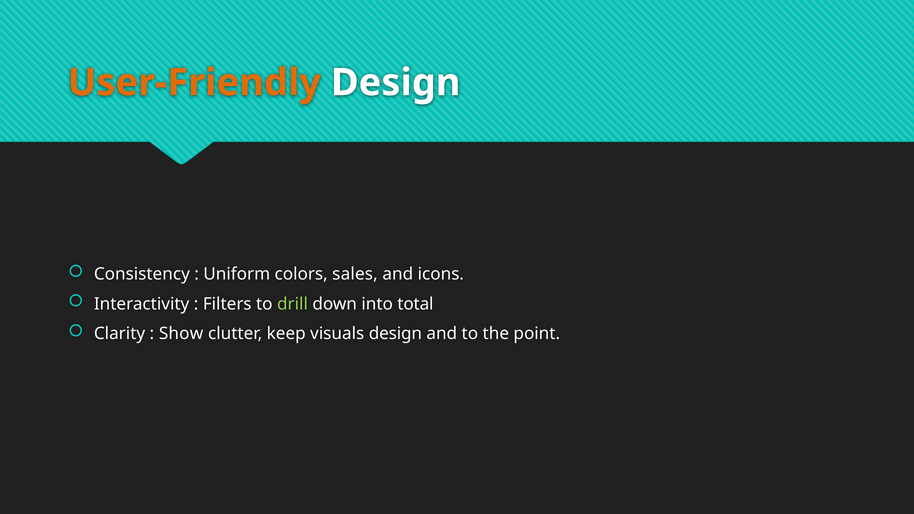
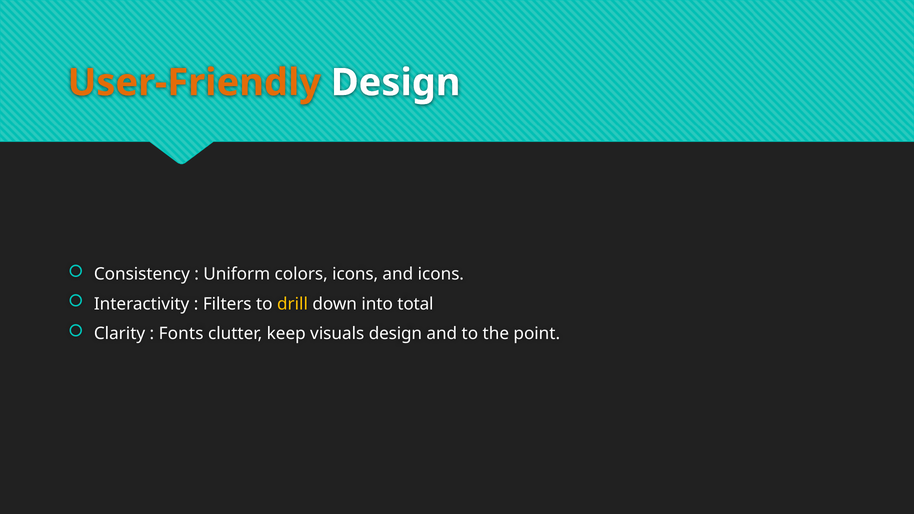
colors sales: sales -> icons
drill colour: light green -> yellow
Show: Show -> Fonts
